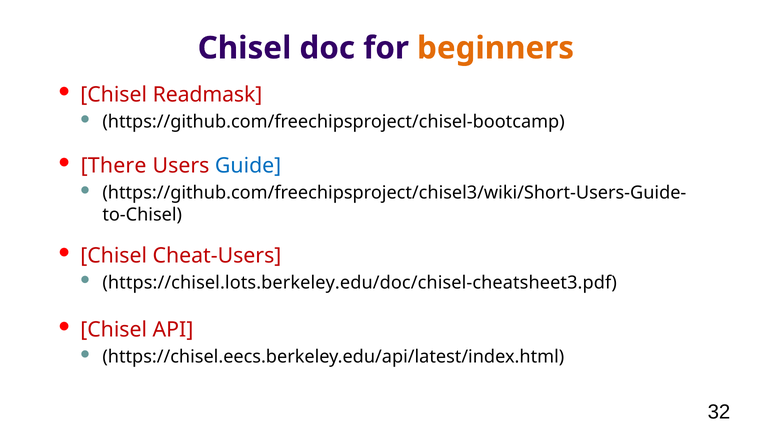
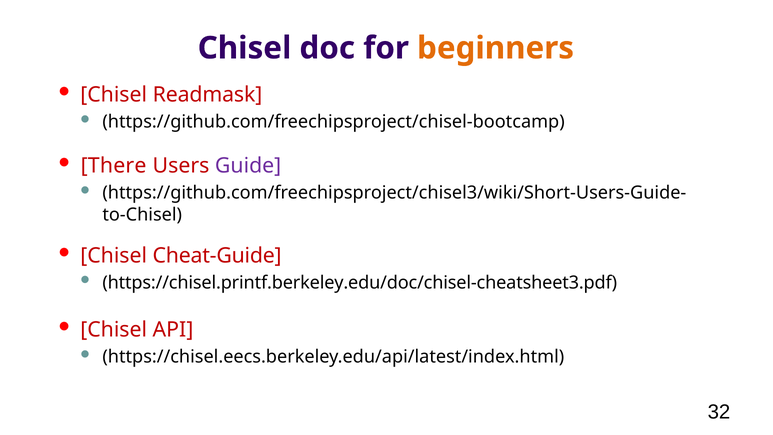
Guide colour: blue -> purple
Cheat-Users: Cheat-Users -> Cheat-Guide
https://chisel.lots.berkeley.edu/doc/chisel-cheatsheet3.pdf: https://chisel.lots.berkeley.edu/doc/chisel-cheatsheet3.pdf -> https://chisel.printf.berkeley.edu/doc/chisel-cheatsheet3.pdf
